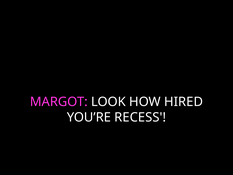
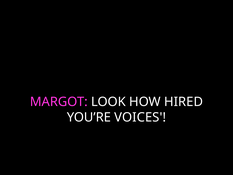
RECESS: RECESS -> VOICES
